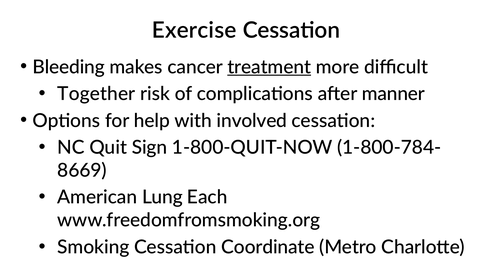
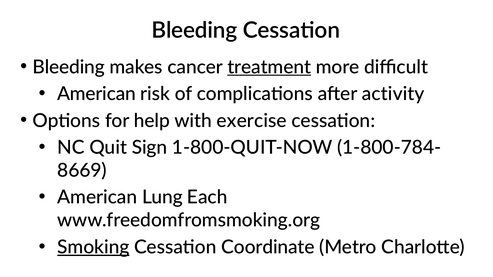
Exercise at (194, 31): Exercise -> Bleeding
Together at (96, 94): Together -> American
manner: manner -> activity
involved: involved -> exercise
Smoking underline: none -> present
